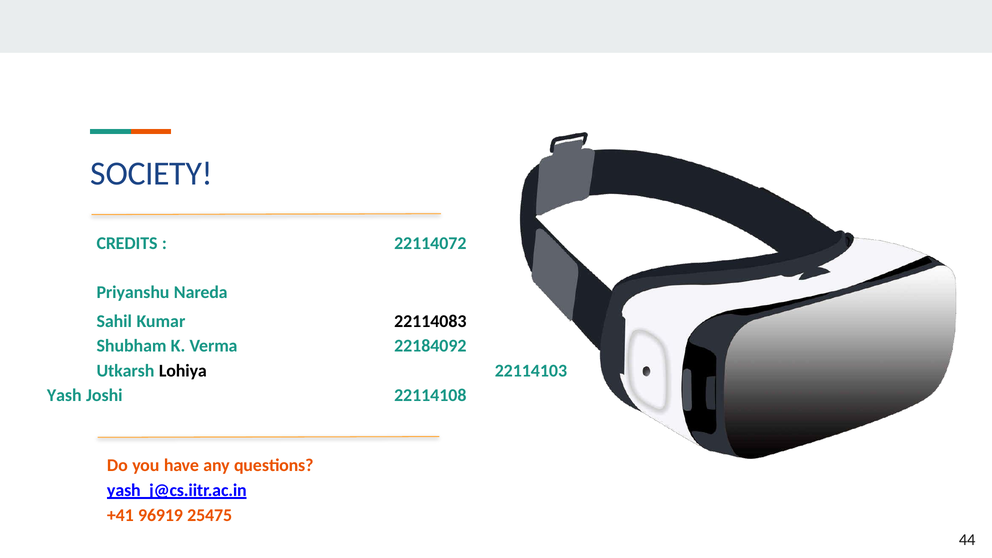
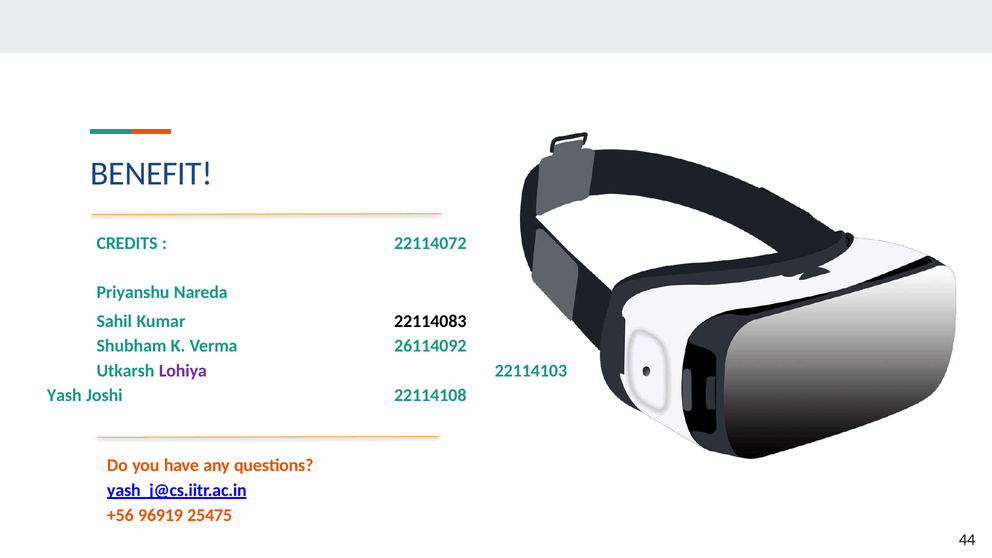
SOCIETY: SOCIETY -> BENEFIT
22184092: 22184092 -> 26114092
Lohiya colour: black -> purple
+41: +41 -> +56
